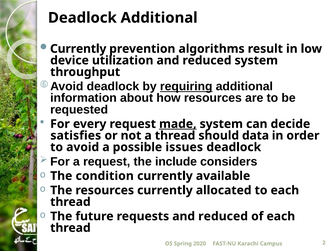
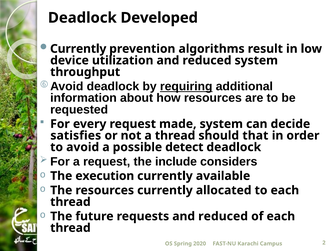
Deadlock Additional: Additional -> Developed
made underline: present -> none
data: data -> that
issues: issues -> detect
condition: condition -> execution
